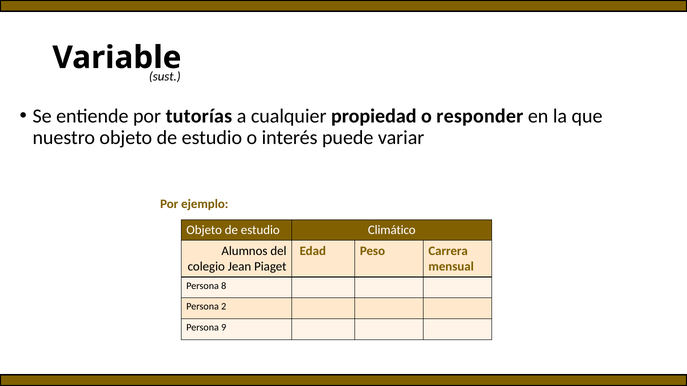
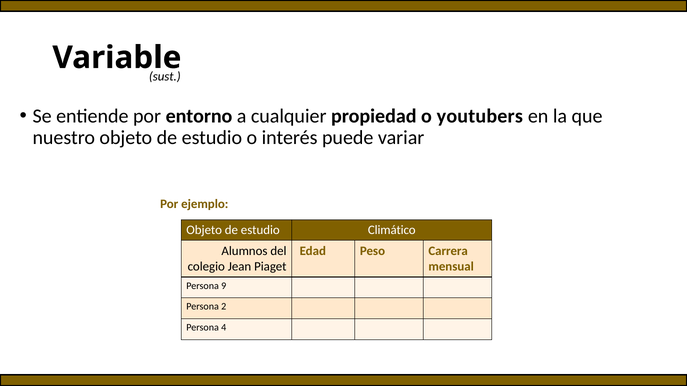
tutorías: tutorías -> entorno
responder: responder -> youtubers
8: 8 -> 9
9: 9 -> 4
